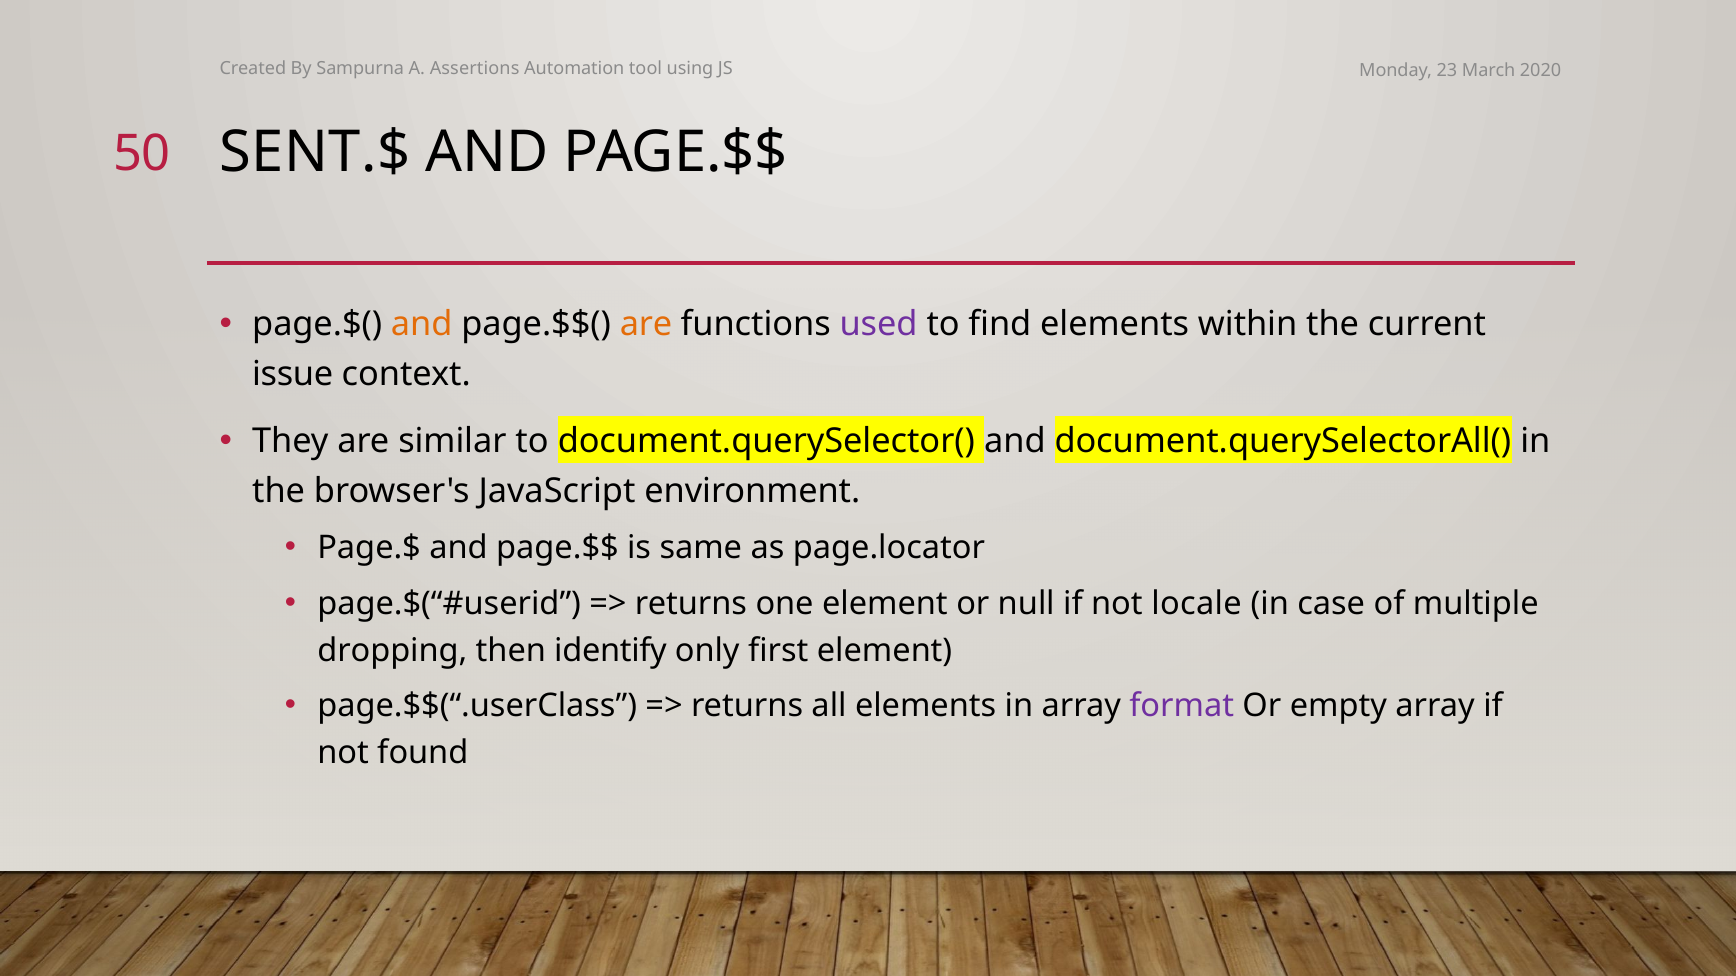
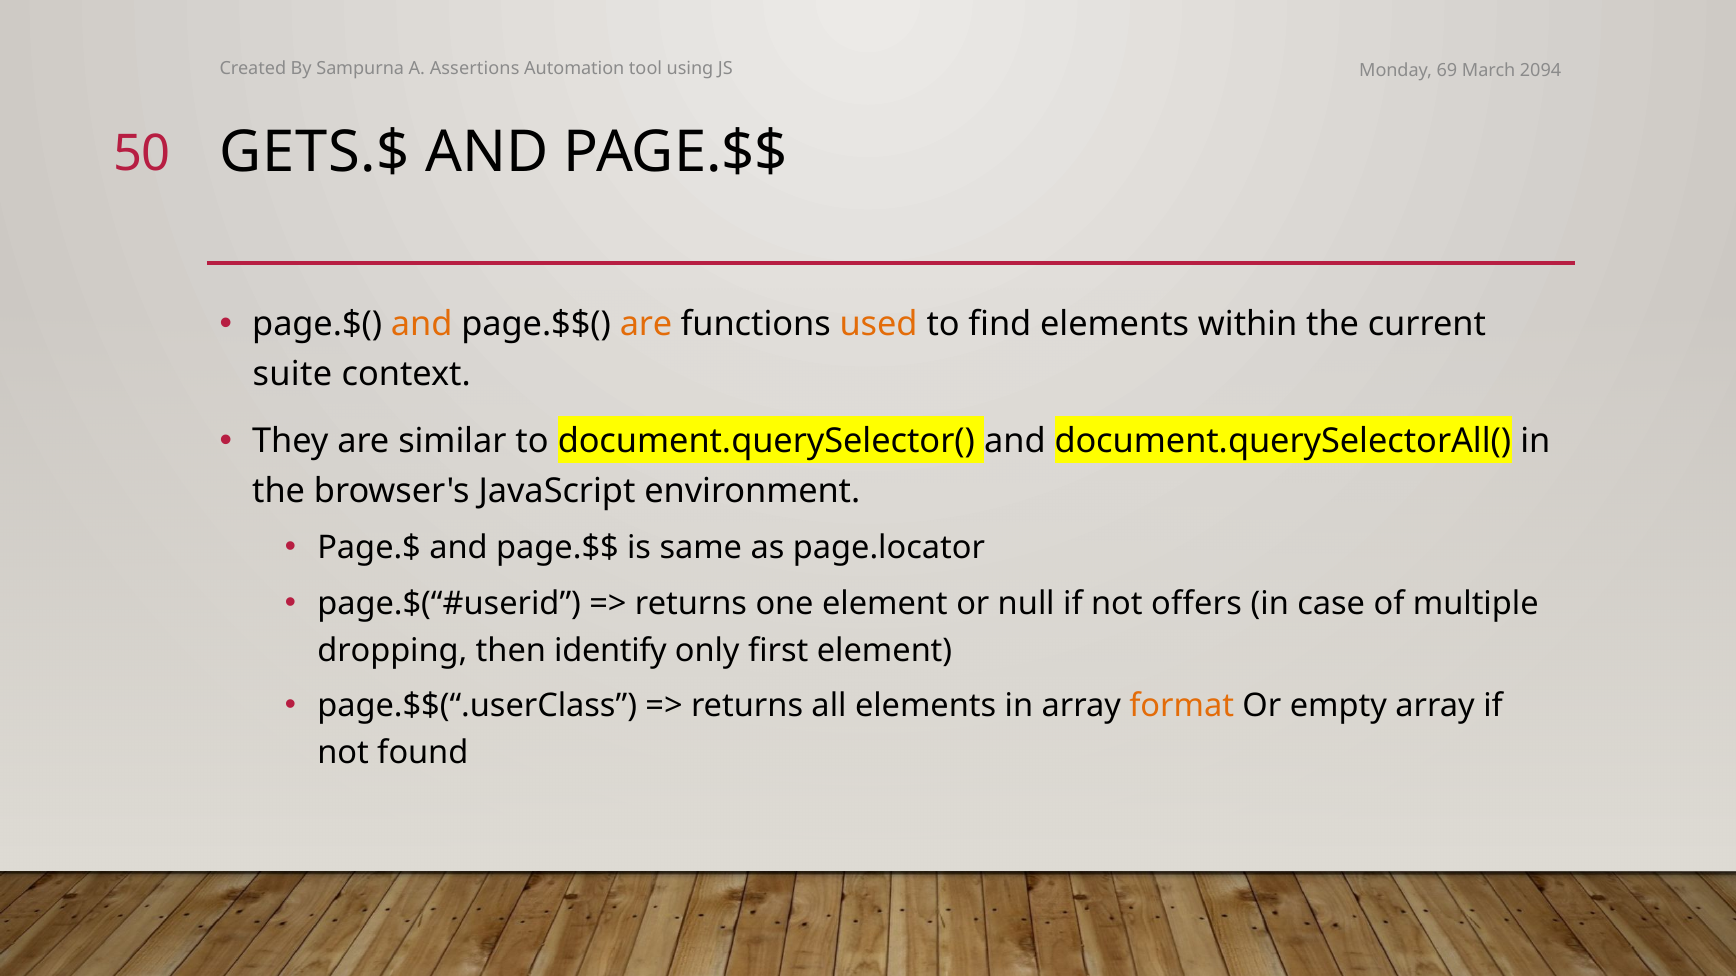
23: 23 -> 69
2020: 2020 -> 2094
SENT.$: SENT.$ -> GETS.$
used colour: purple -> orange
issue: issue -> suite
locale: locale -> offers
format colour: purple -> orange
